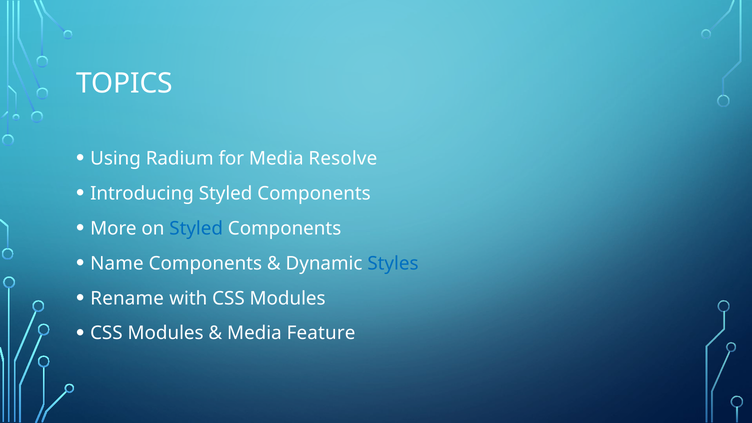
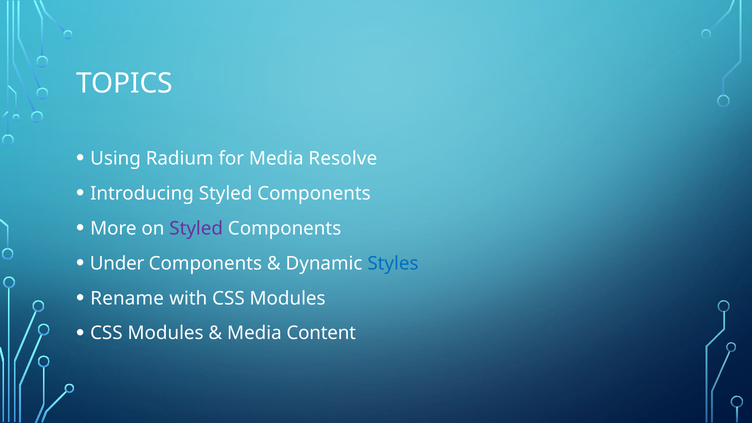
Styled at (196, 228) colour: blue -> purple
Name: Name -> Under
Feature: Feature -> Content
